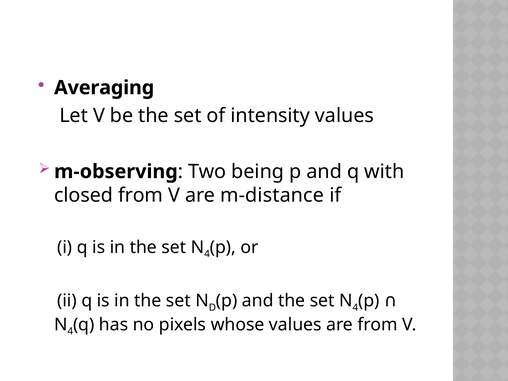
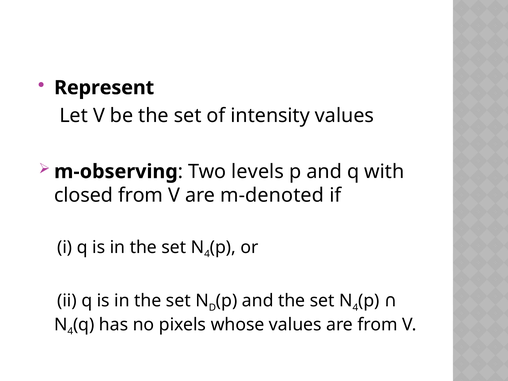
Averaging: Averaging -> Represent
being: being -> levels
m-distance: m-distance -> m-denoted
